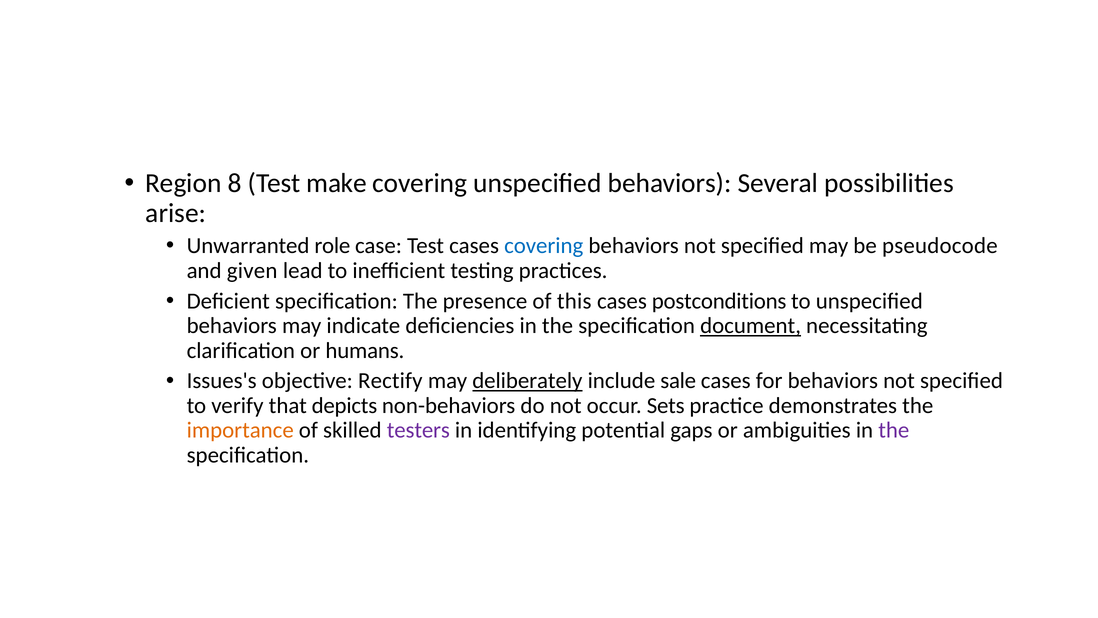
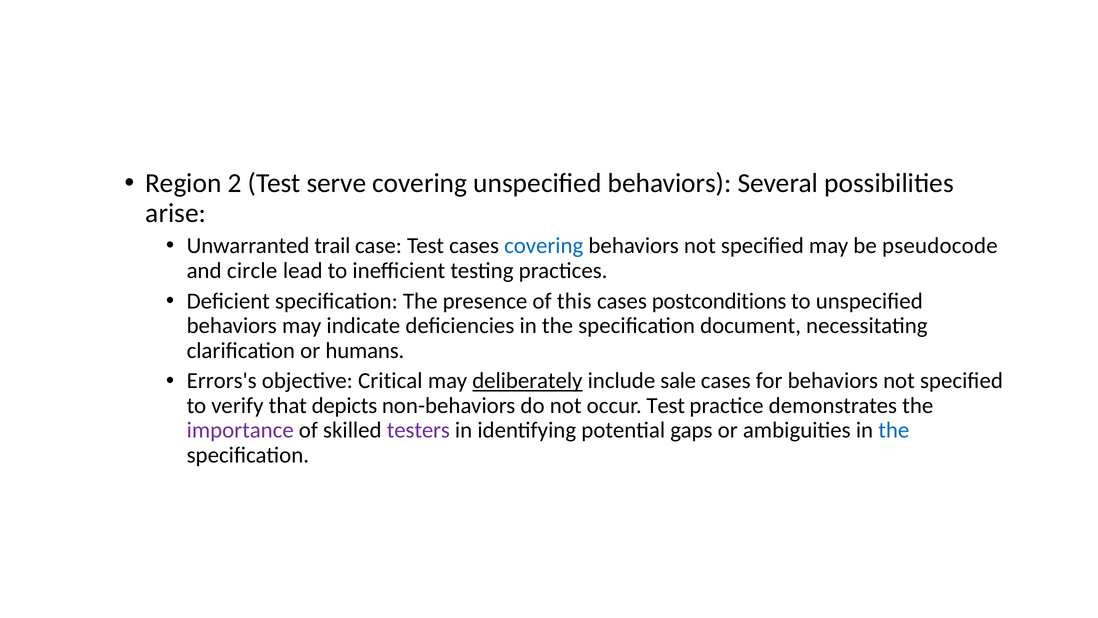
8: 8 -> 2
make: make -> serve
role: role -> trail
given: given -> circle
document underline: present -> none
Issues's: Issues's -> Errors's
Rectify: Rectify -> Critical
occur Sets: Sets -> Test
importance colour: orange -> purple
the at (894, 430) colour: purple -> blue
